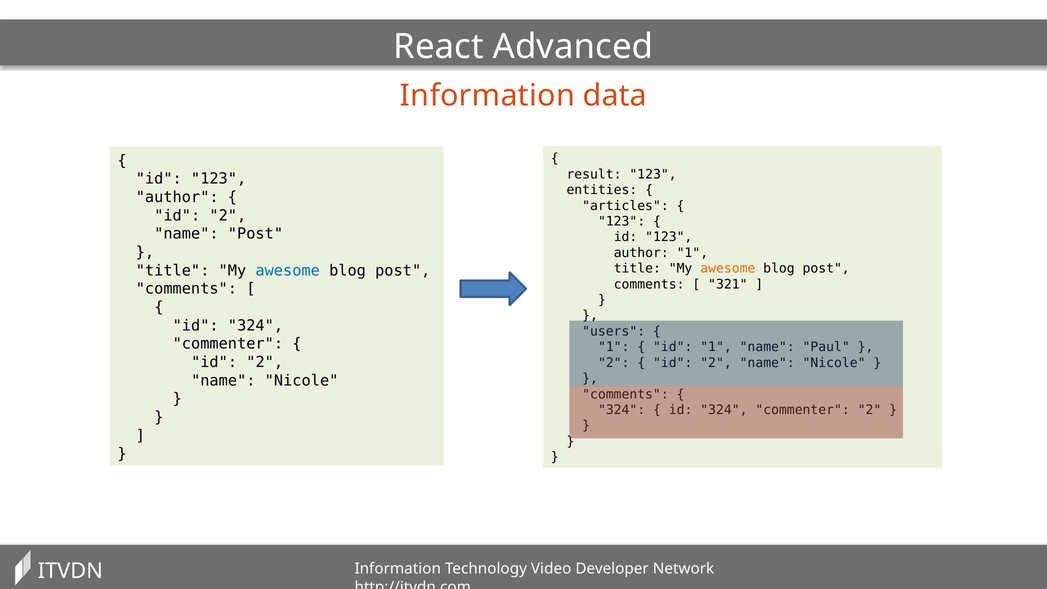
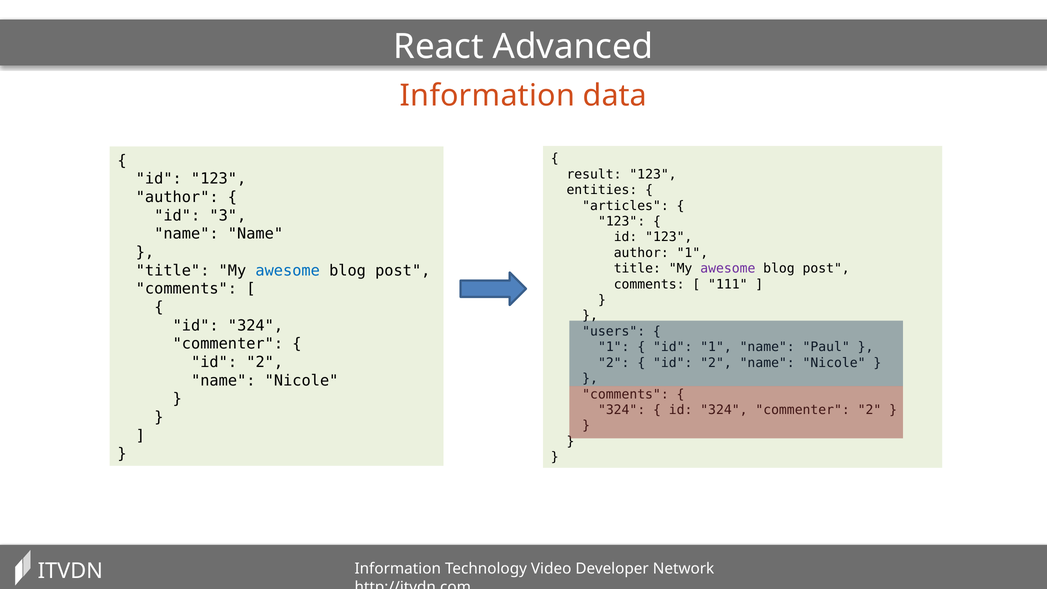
2 at (228, 216): 2 -> 3
name Post: Post -> Name
awesome at (728, 269) colour: orange -> purple
321: 321 -> 111
